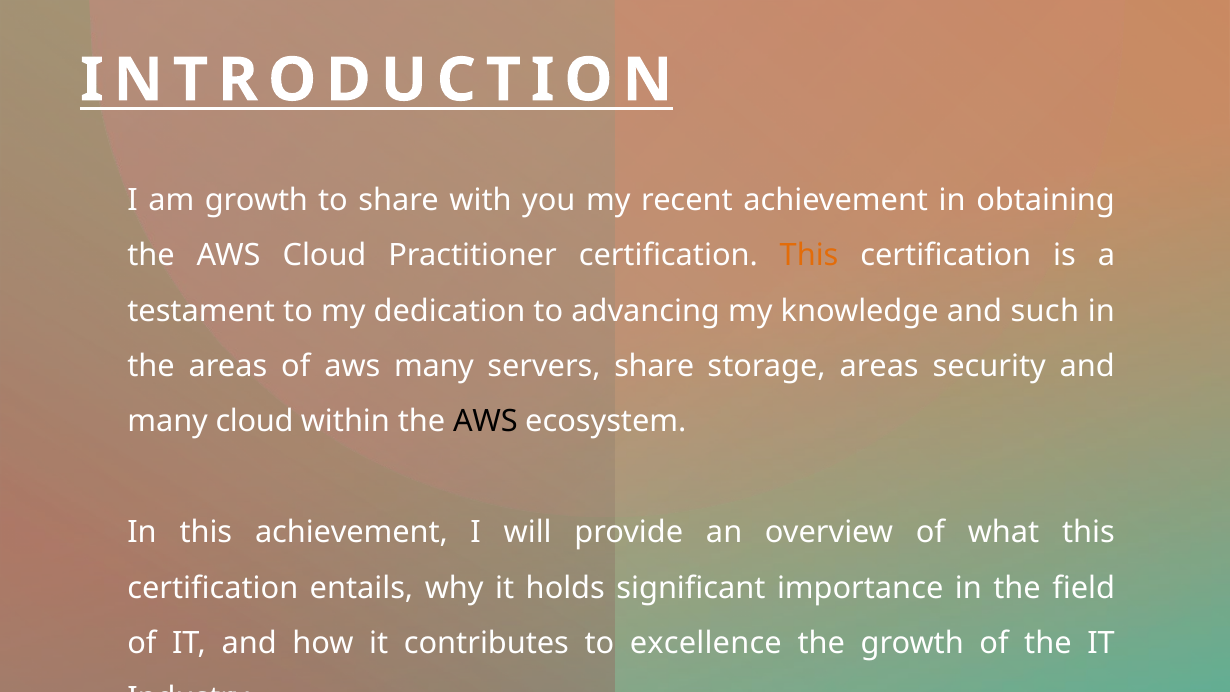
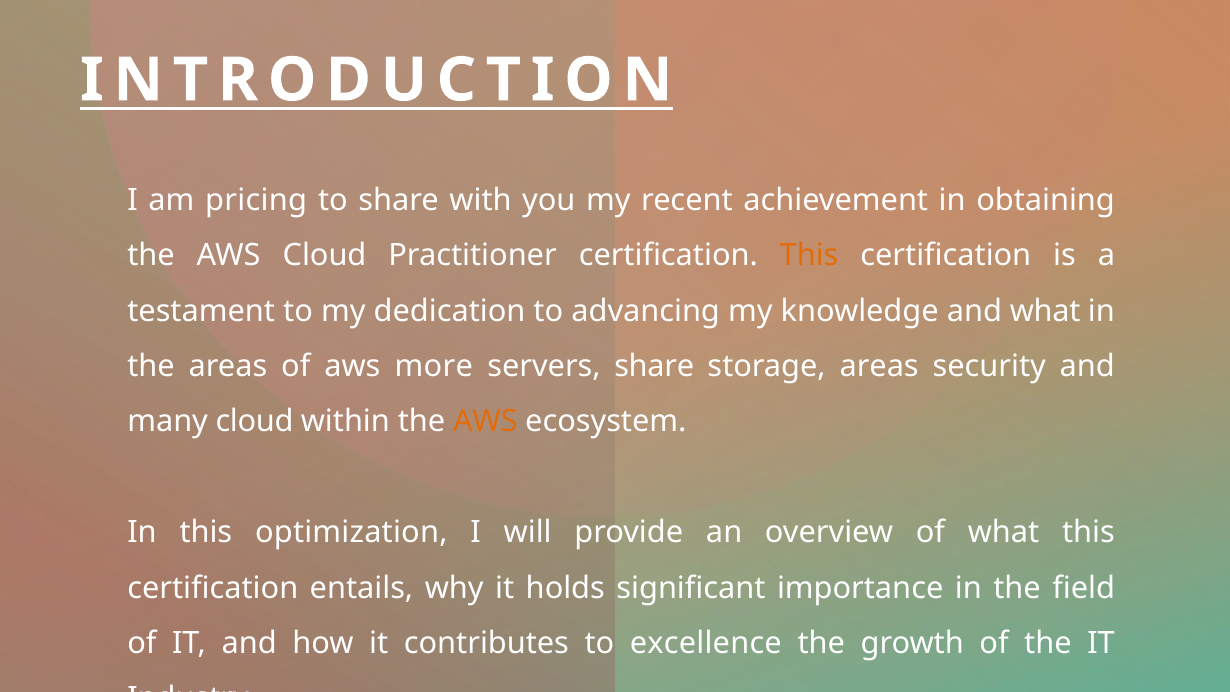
am growth: growth -> pricing
and such: such -> what
aws many: many -> more
AWS at (485, 422) colour: black -> orange
this achievement: achievement -> optimization
